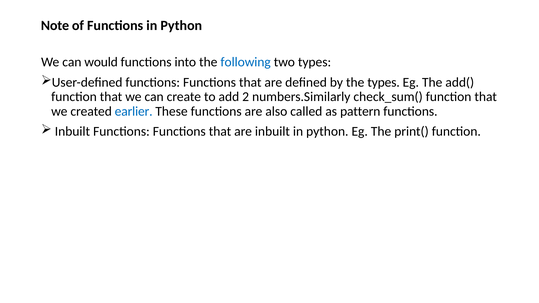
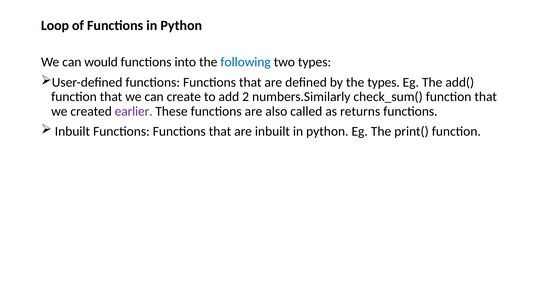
Note: Note -> Loop
earlier colour: blue -> purple
pattern: pattern -> returns
